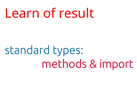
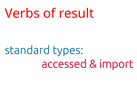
Learn: Learn -> Verbs
methods: methods -> accessed
